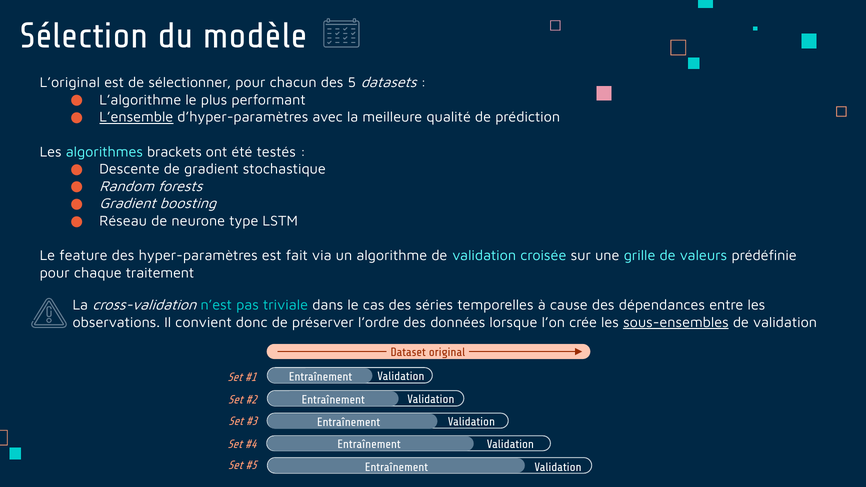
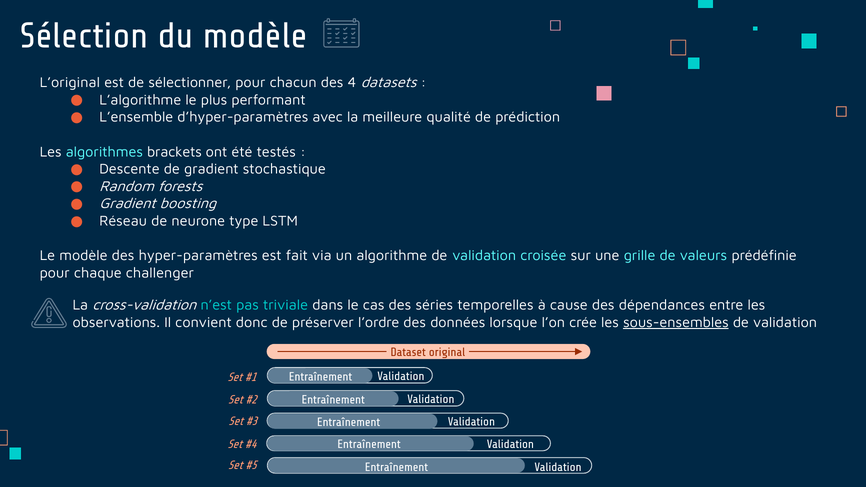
5: 5 -> 4
L’ensemble underline: present -> none
Le feature: feature -> modèle
traitement: traitement -> challenger
